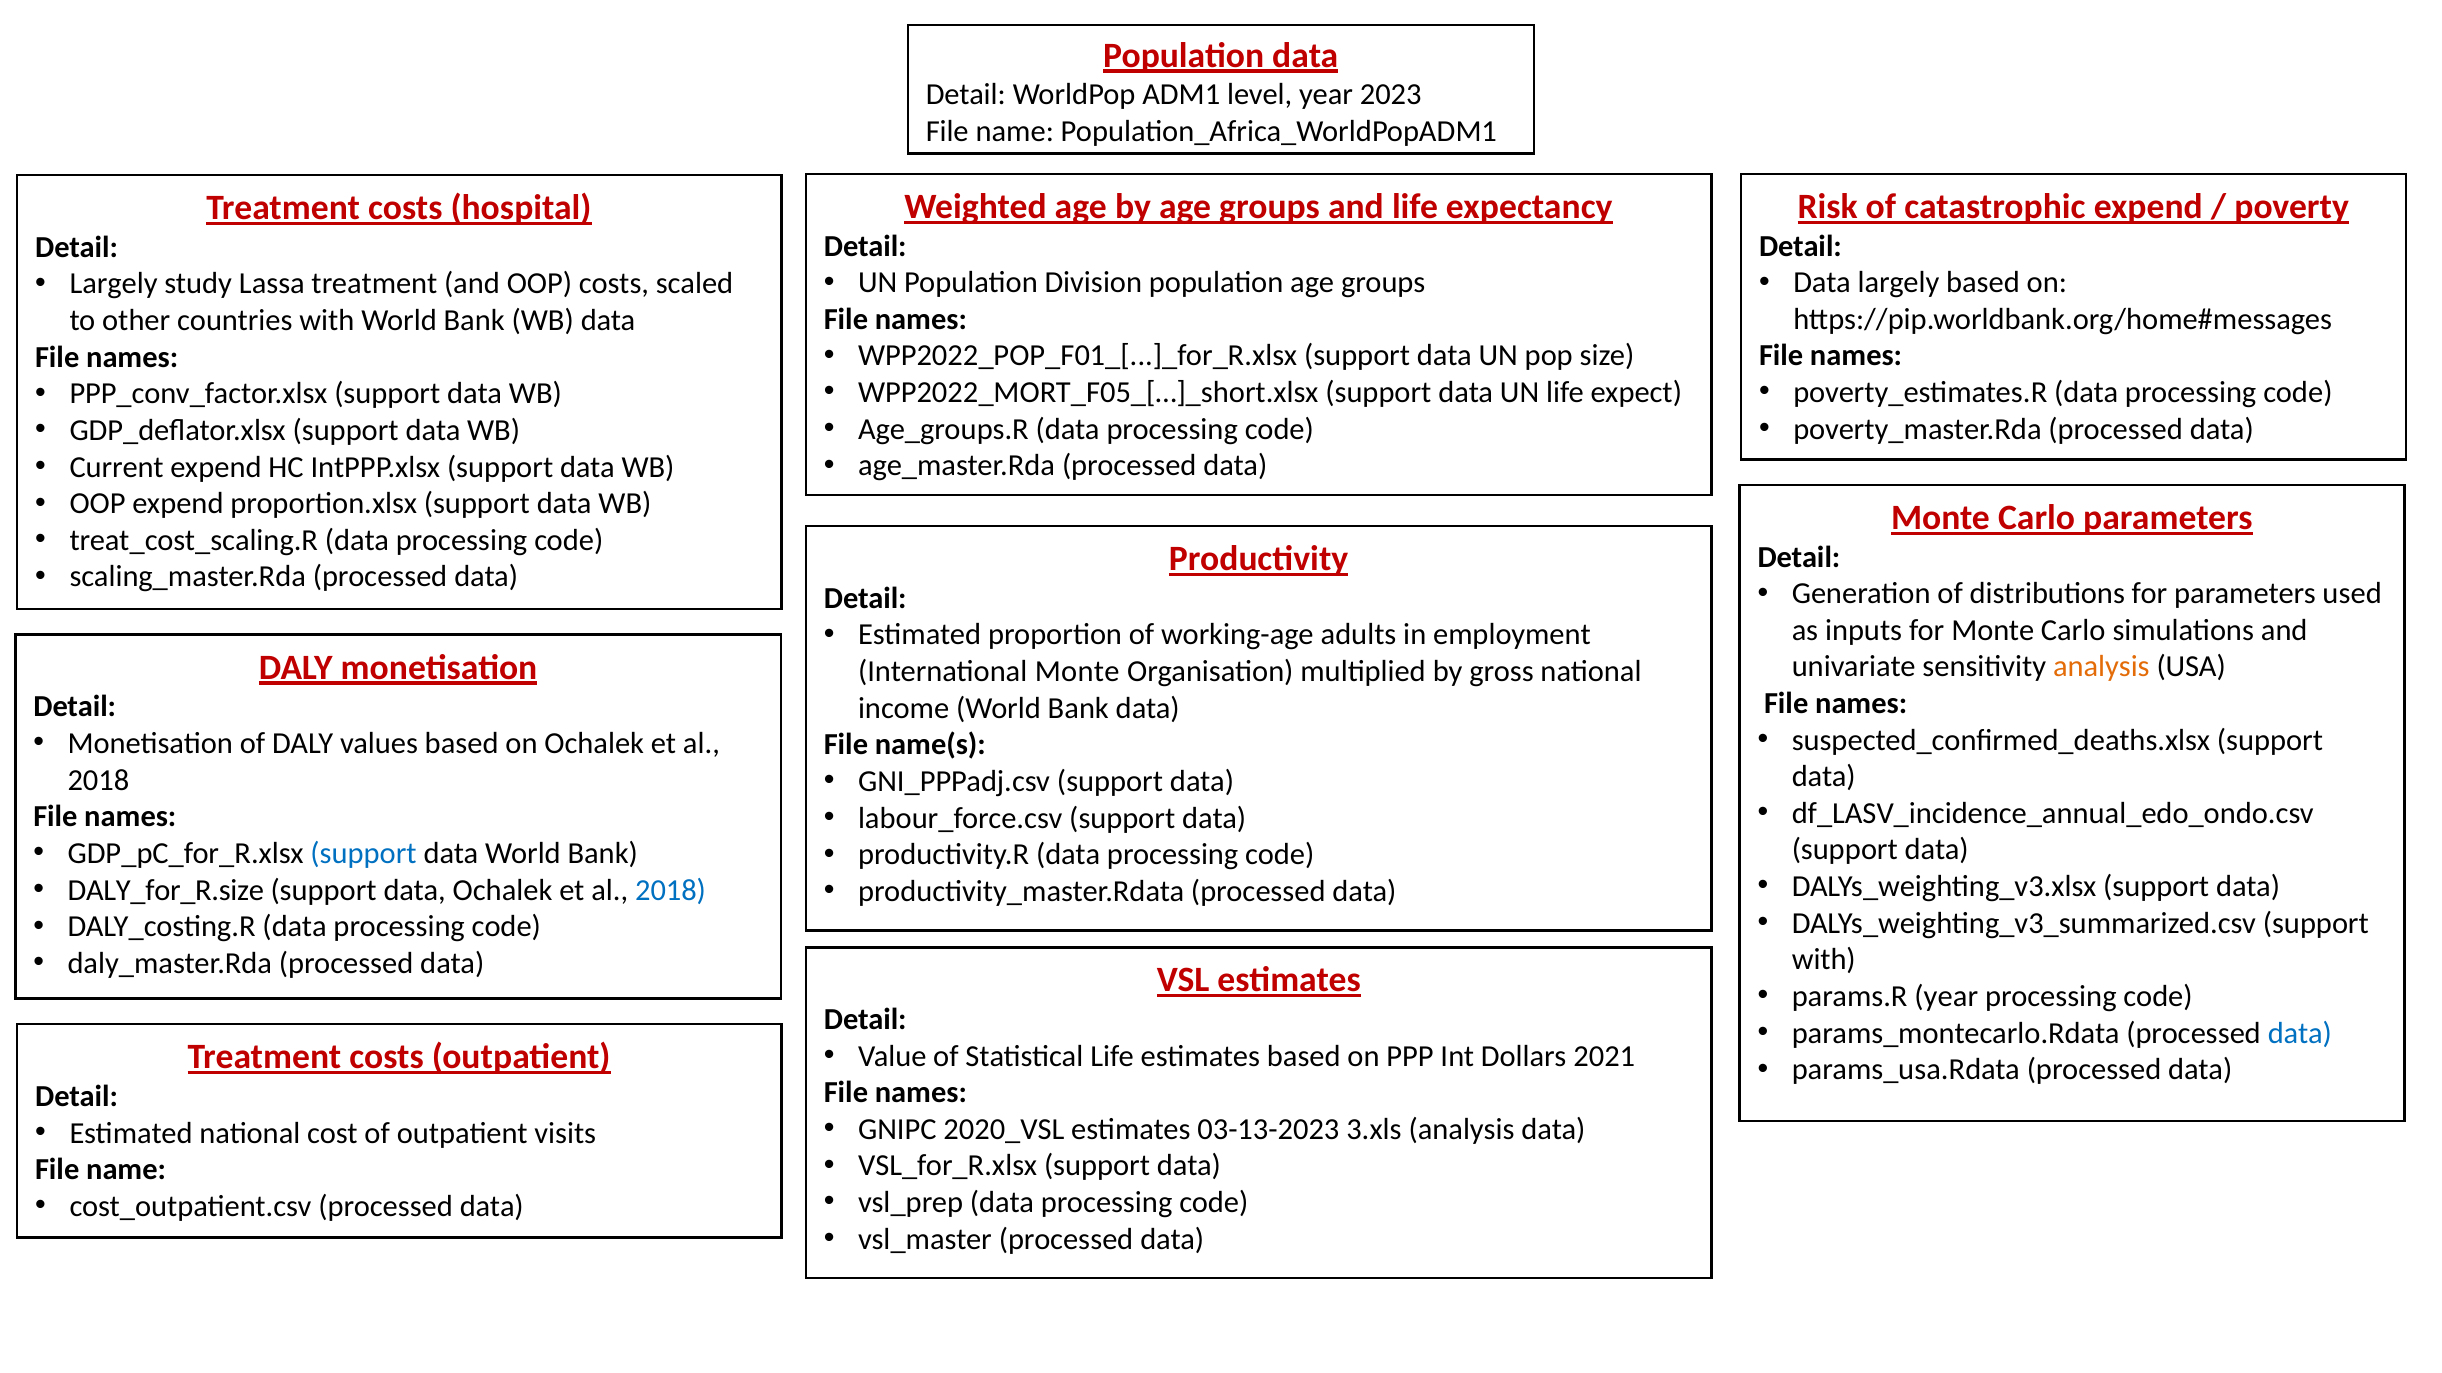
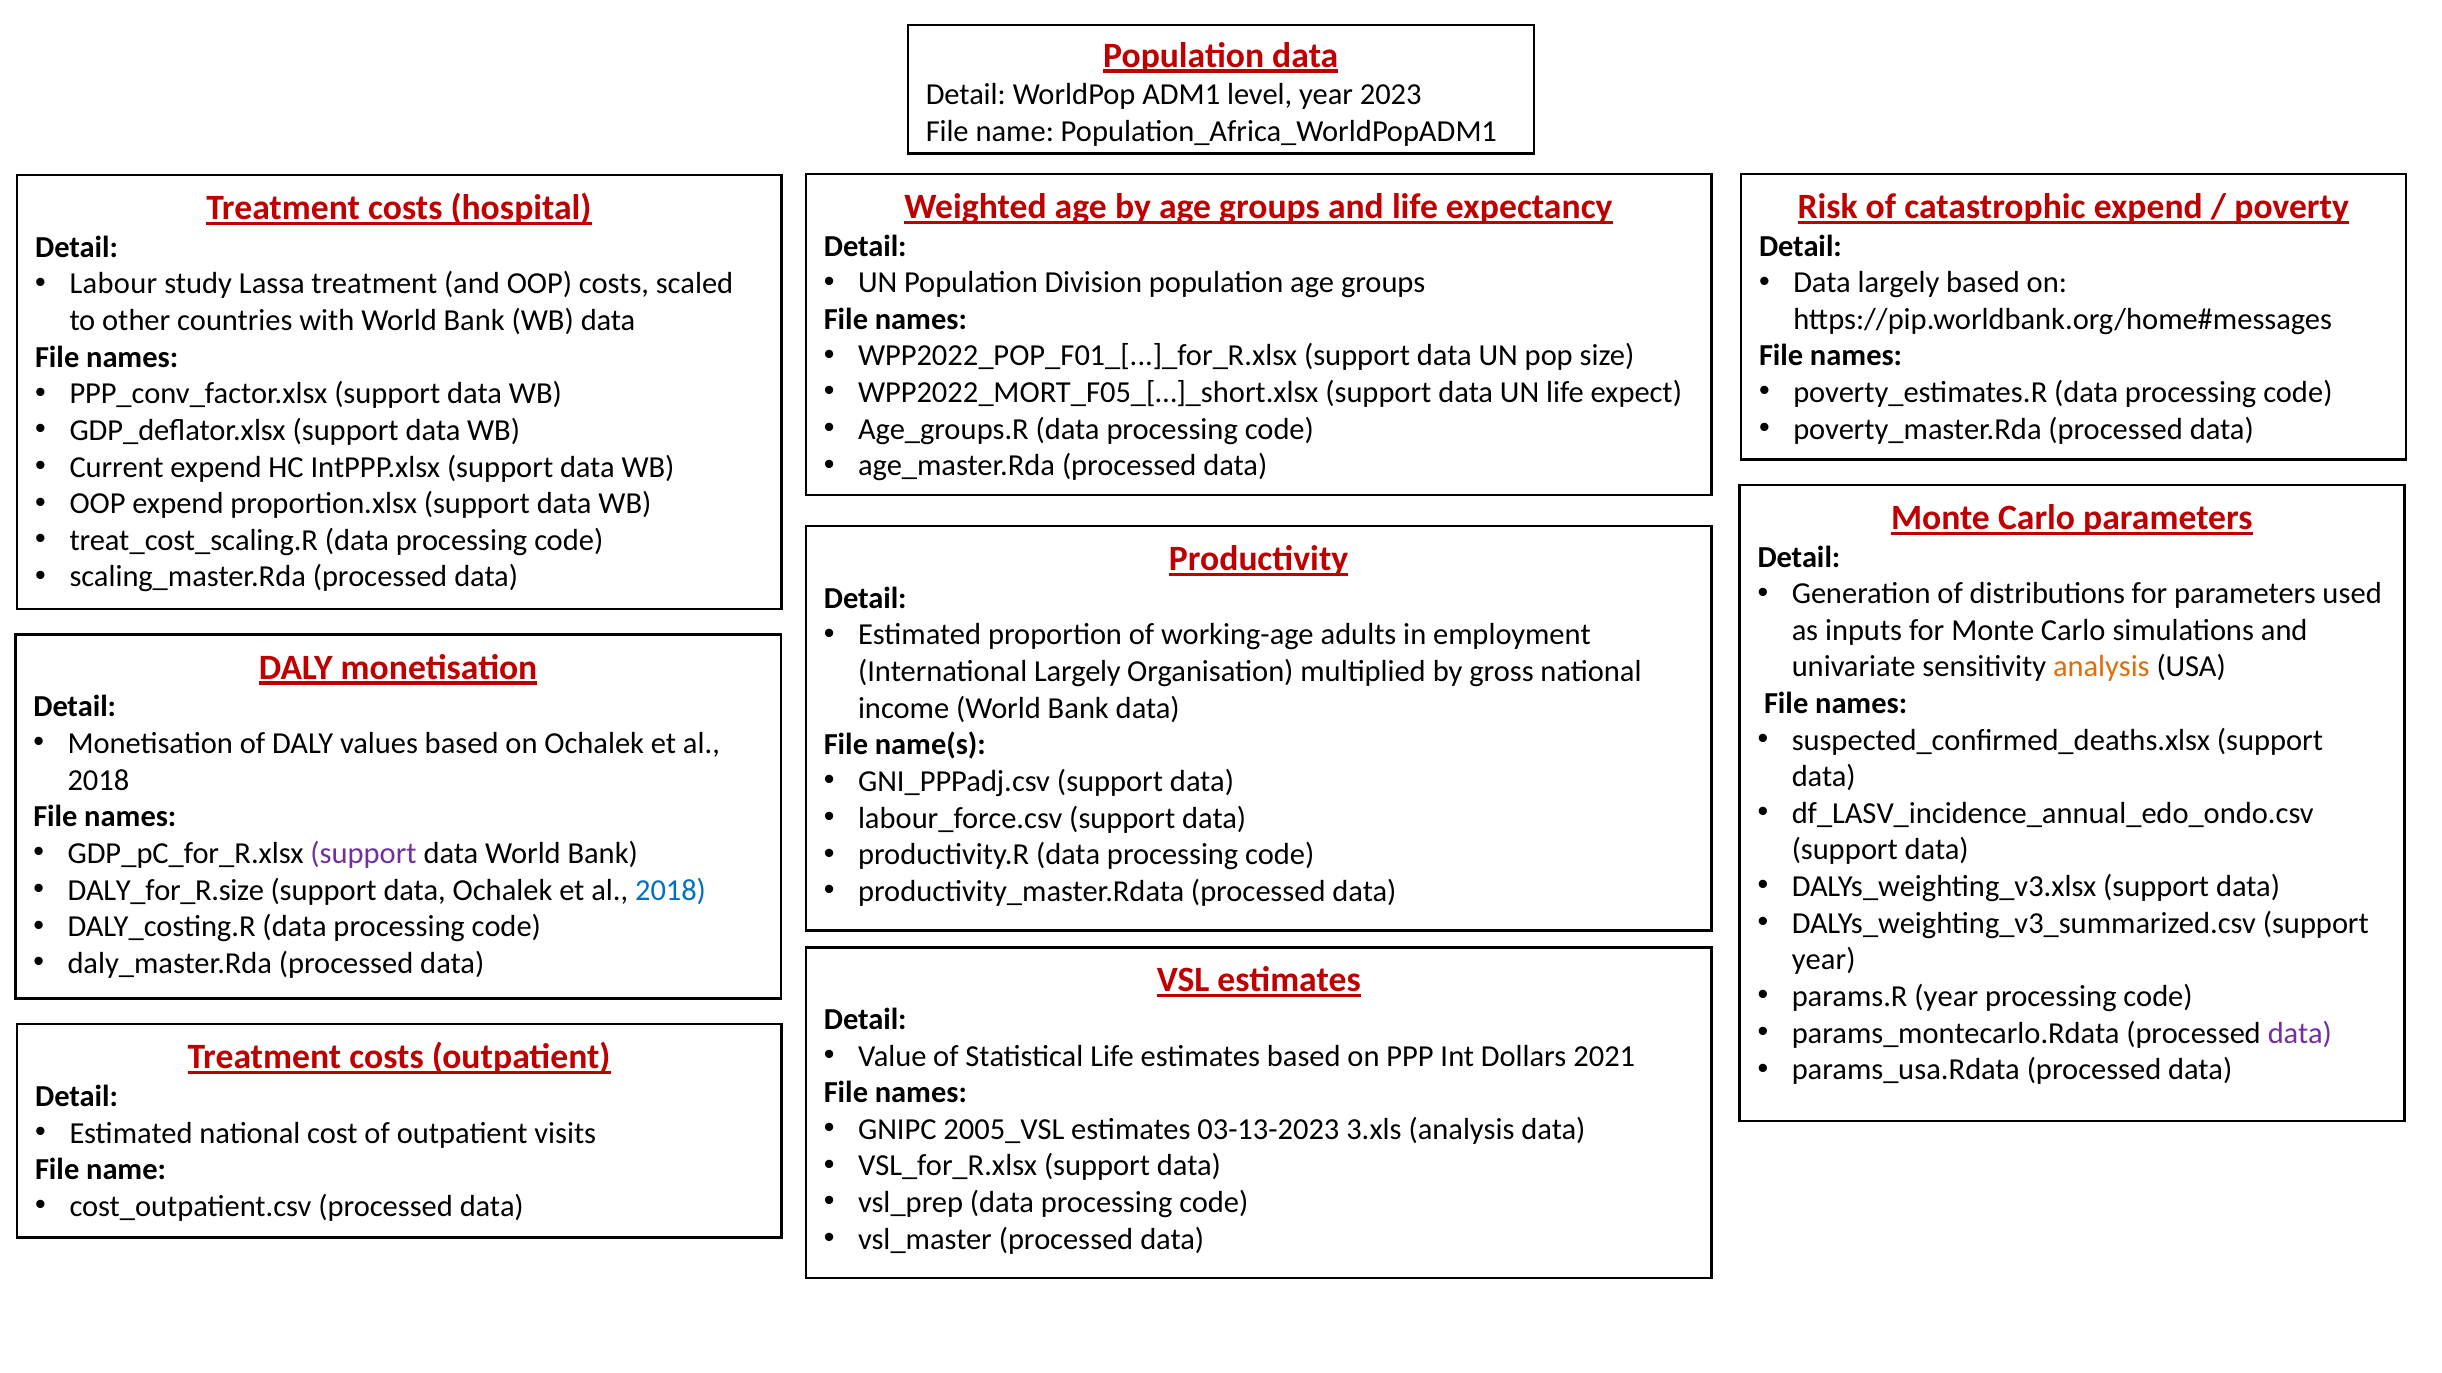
Largely at (114, 284): Largely -> Labour
International Monte: Monte -> Largely
support at (364, 854) colour: blue -> purple
with at (1824, 960): with -> year
data at (2300, 1033) colour: blue -> purple
2020_VSL: 2020_VSL -> 2005_VSL
